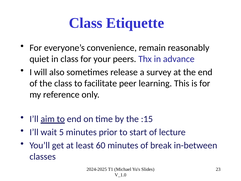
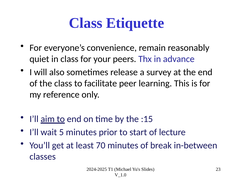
60: 60 -> 70
